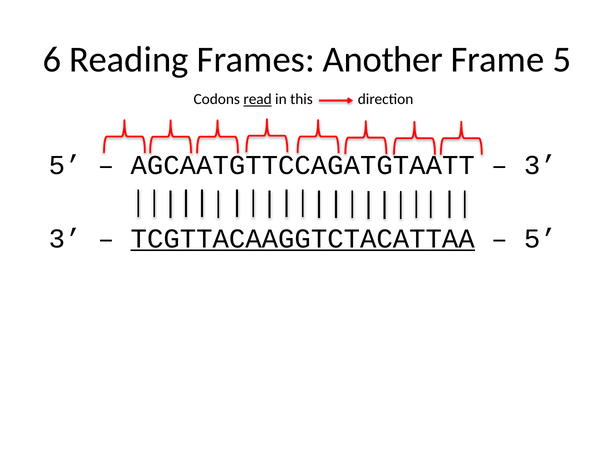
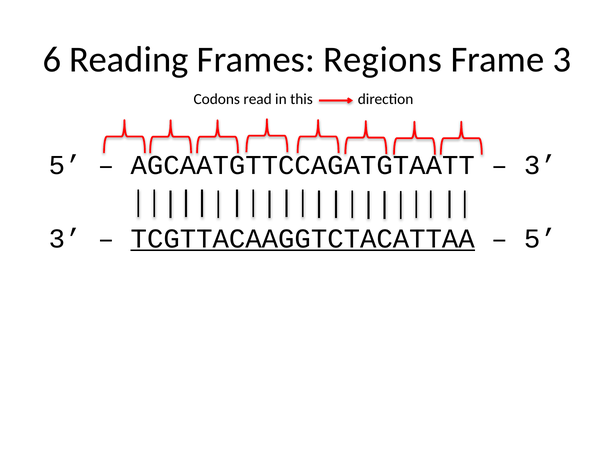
Another: Another -> Regions
Frame 5: 5 -> 3
read underline: present -> none
